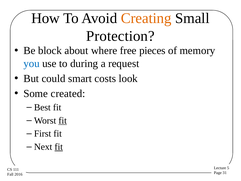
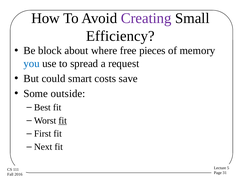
Creating colour: orange -> purple
Protection: Protection -> Efficiency
during: during -> spread
look: look -> save
created: created -> outside
fit at (59, 147) underline: present -> none
